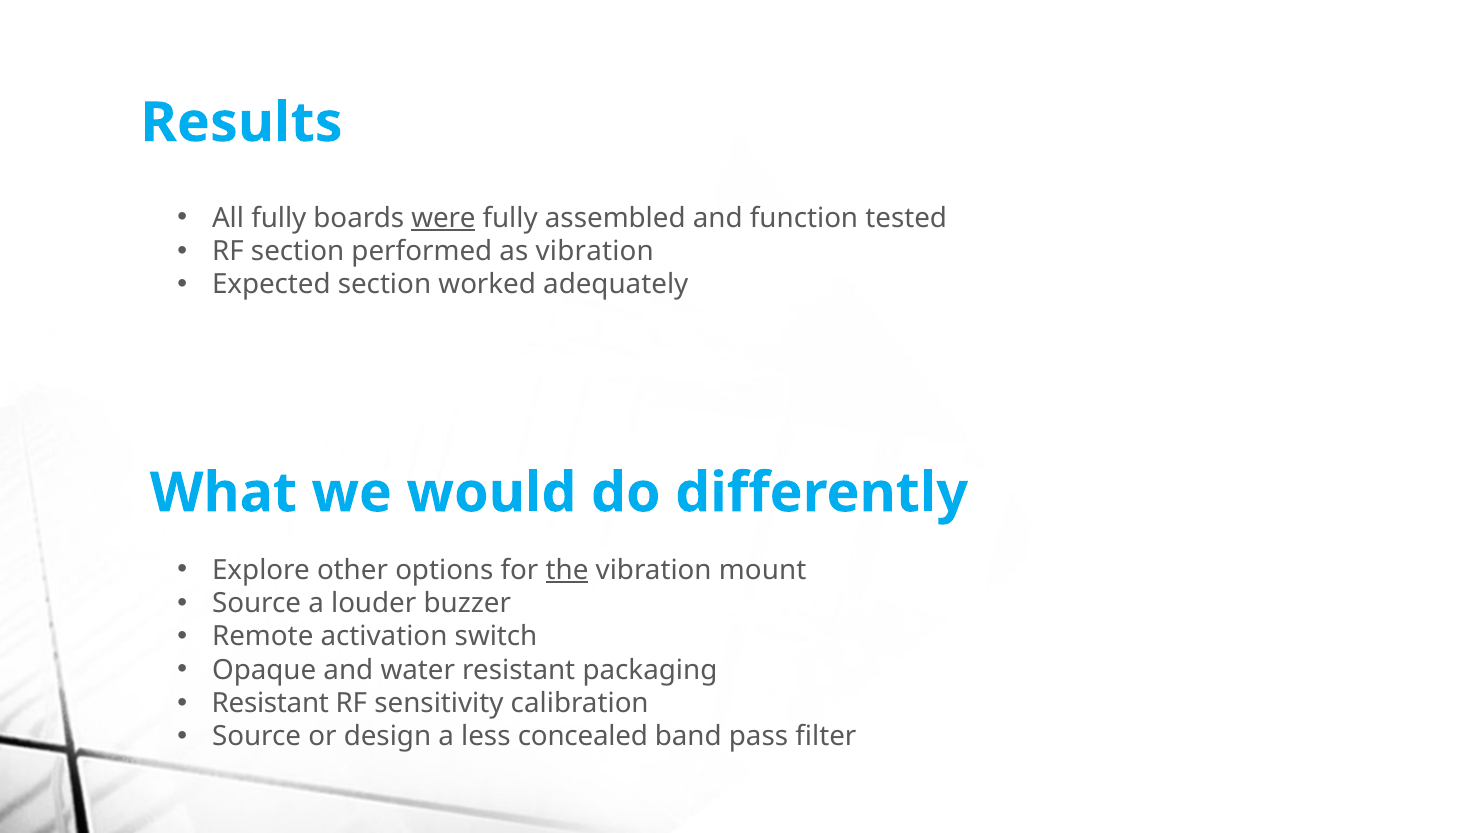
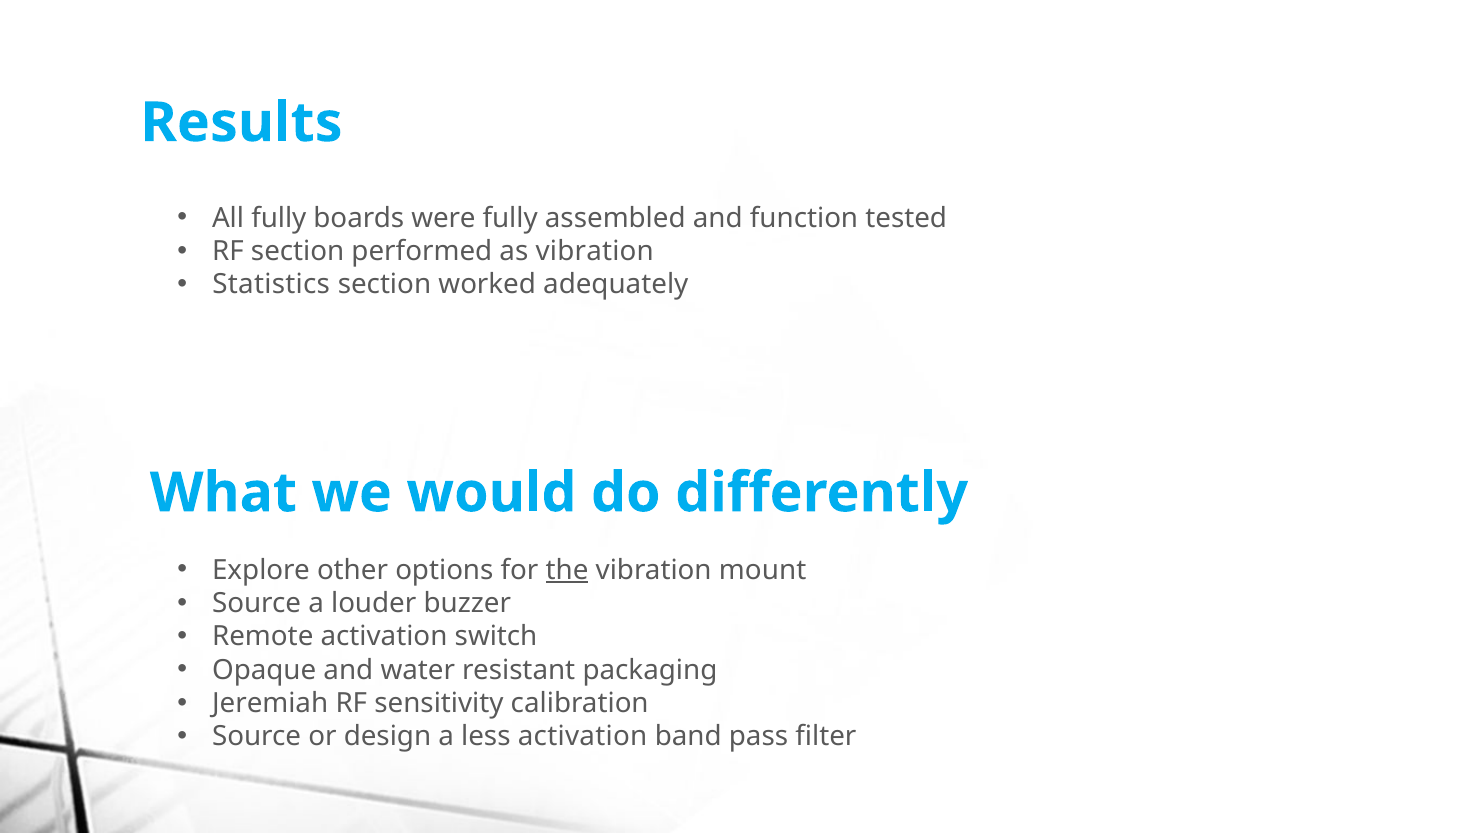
were underline: present -> none
Expected: Expected -> Statistics
Resistant at (270, 704): Resistant -> Jeremiah
less concealed: concealed -> activation
